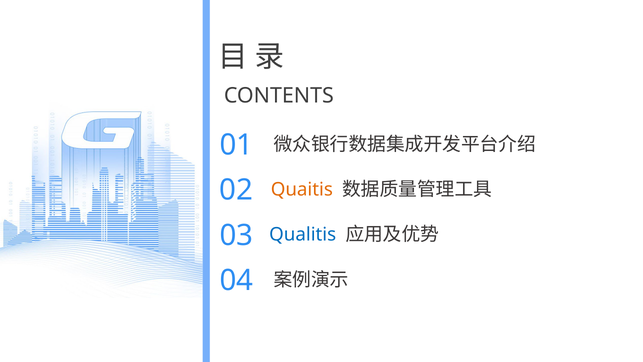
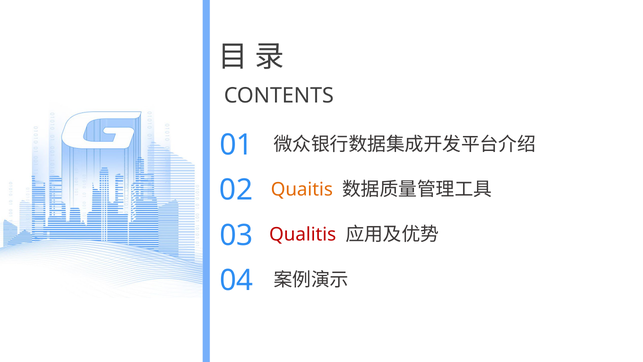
Qualitis colour: blue -> red
